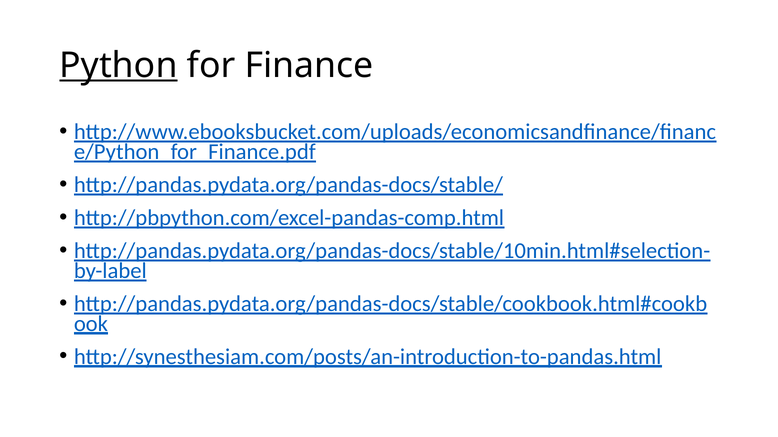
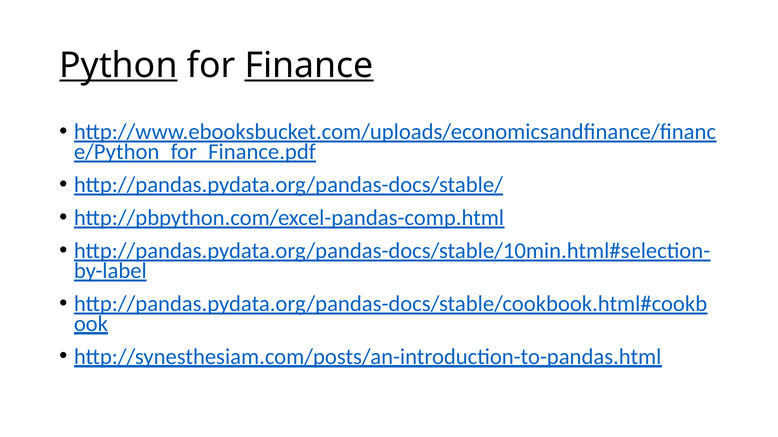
Finance underline: none -> present
